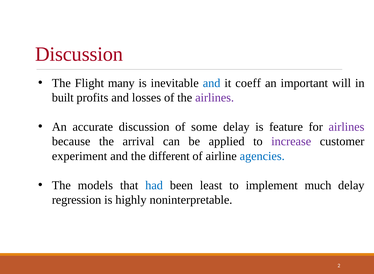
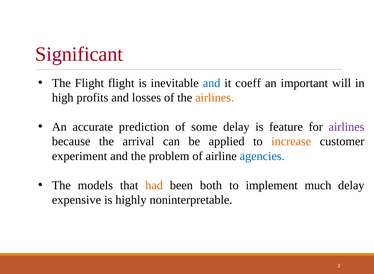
Discussion at (79, 54): Discussion -> Significant
Flight many: many -> flight
built: built -> high
airlines at (215, 98) colour: purple -> orange
accurate discussion: discussion -> prediction
increase colour: purple -> orange
different: different -> problem
had colour: blue -> orange
least: least -> both
regression: regression -> expensive
